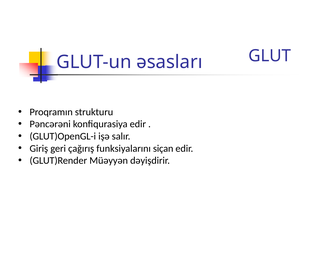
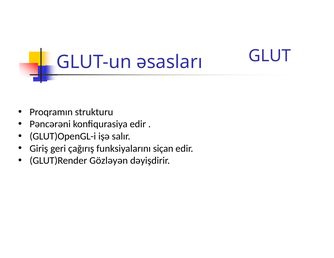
Müəyyən: Müəyyən -> Gözləyən
